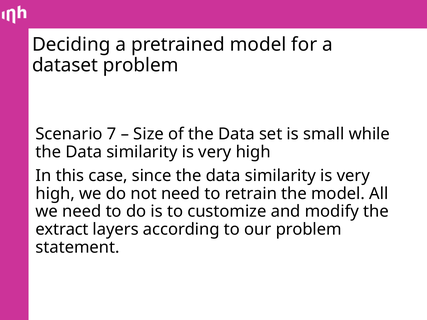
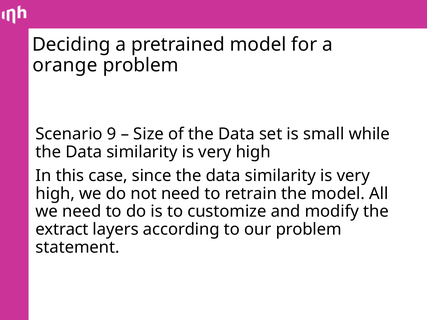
dataset: dataset -> orange
7: 7 -> 9
